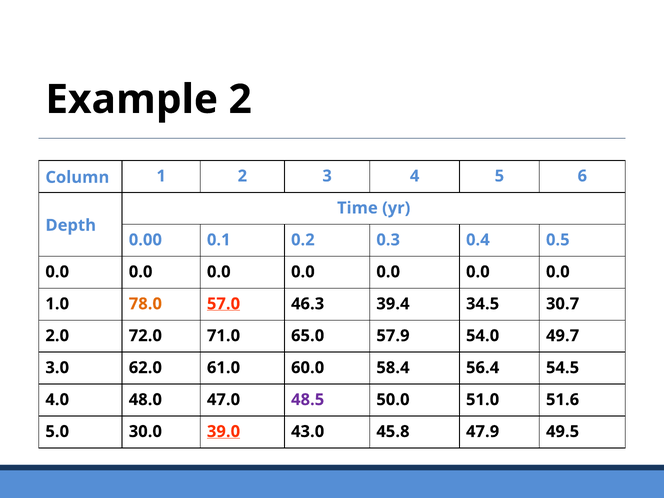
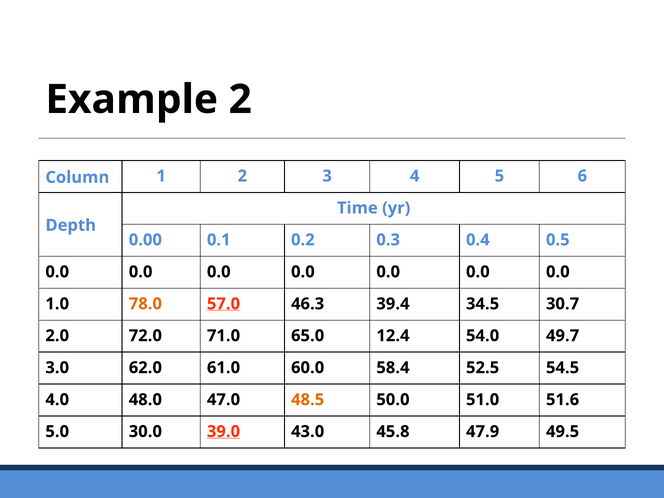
57.9: 57.9 -> 12.4
56.4: 56.4 -> 52.5
48.5 colour: purple -> orange
